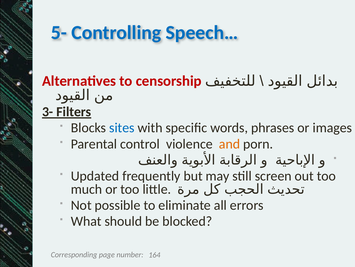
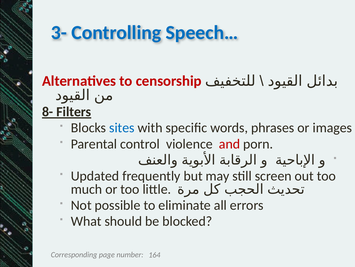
5-: 5- -> 3-
3-: 3- -> 8-
and colour: orange -> red
